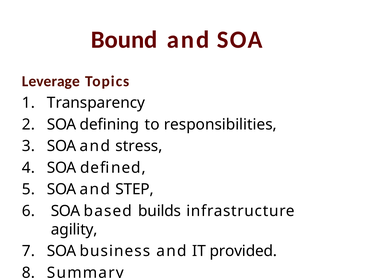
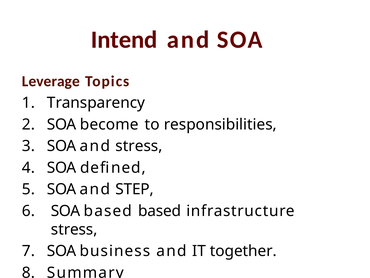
Bound: Bound -> Intend
defining: defining -> become
based builds: builds -> based
agility at (74, 229): agility -> stress
provided: provided -> together
